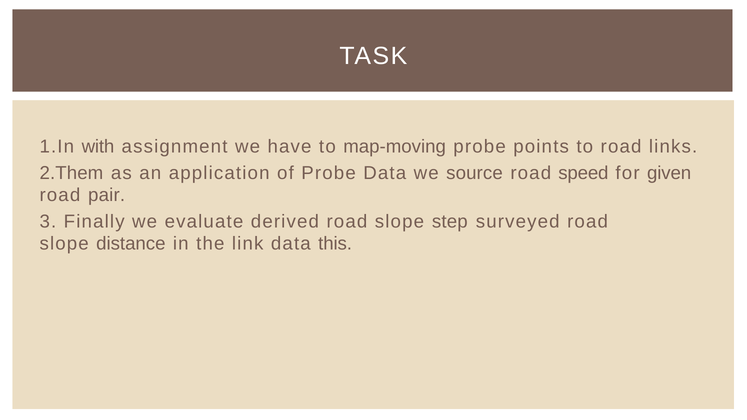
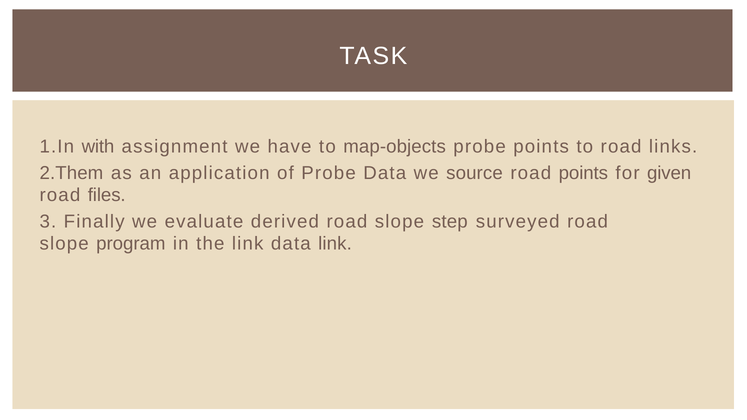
map-moving: map-moving -> map-objects
road speed: speed -> points
pair: pair -> files
distance: distance -> program
data this: this -> link
